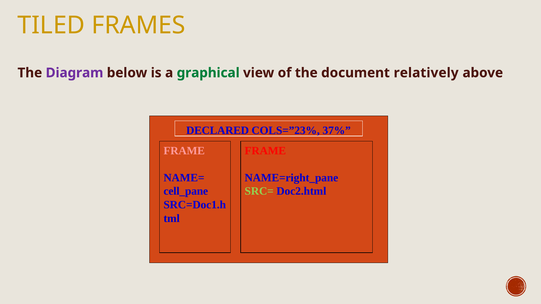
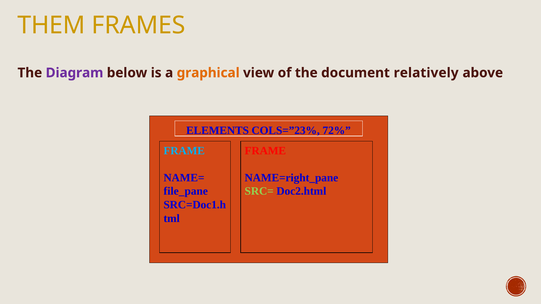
TILED: TILED -> THEM
graphical colour: green -> orange
DECLARED: DECLARED -> ELEMENTS
37%: 37% -> 72%
FRAME at (184, 151) colour: pink -> light blue
cell_pane: cell_pane -> file_pane
